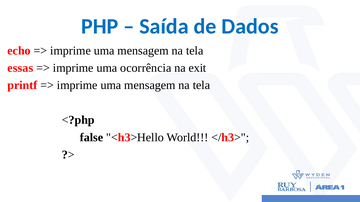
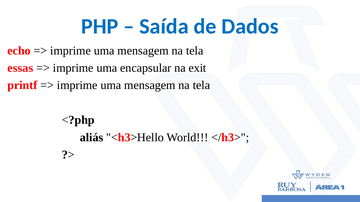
ocorrência: ocorrência -> encapsular
false: false -> aliás
